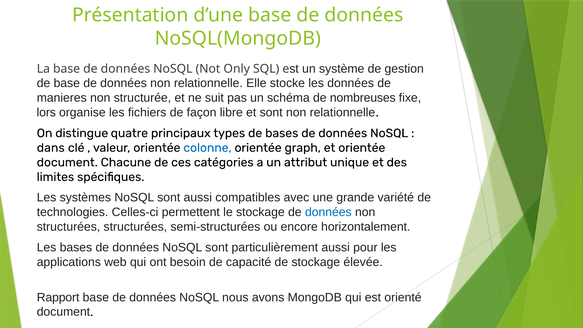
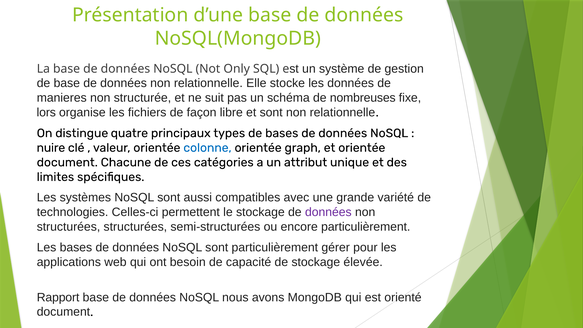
dans: dans -> nuire
données at (328, 212) colour: blue -> purple
encore horizontalement: horizontalement -> particulièrement
particulièrement aussi: aussi -> gérer
